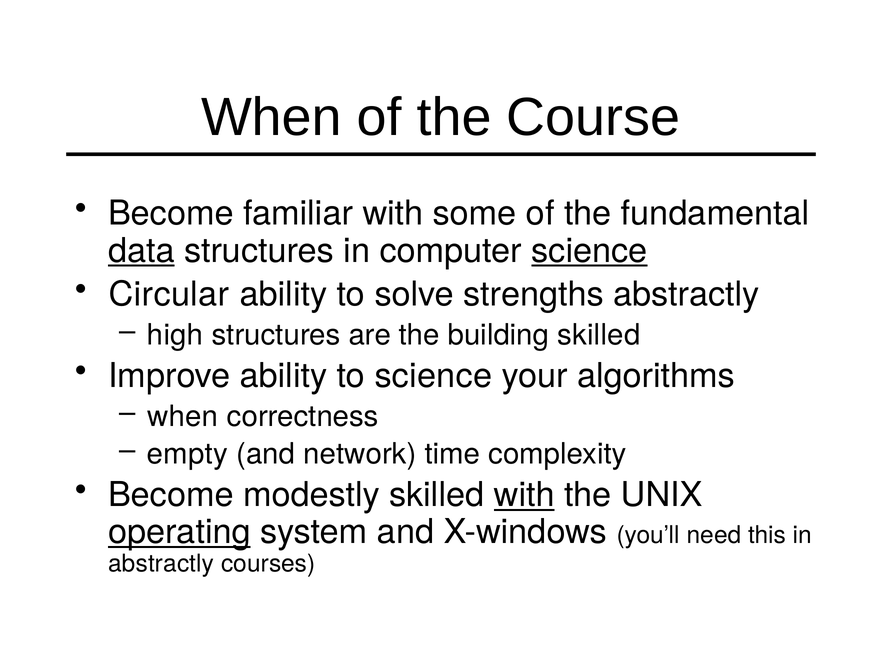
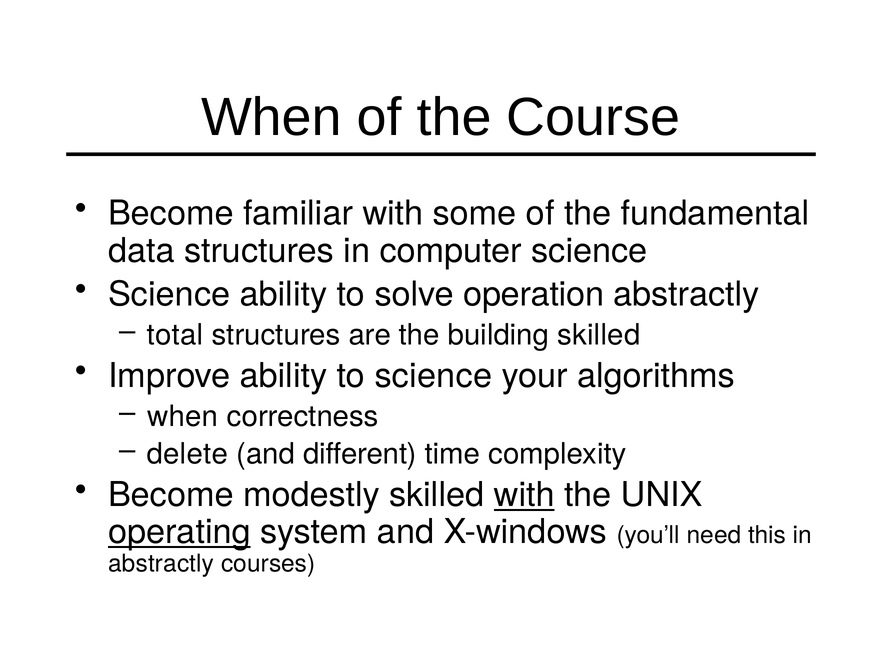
data underline: present -> none
science at (589, 251) underline: present -> none
Circular at (169, 295): Circular -> Science
strengths: strengths -> operation
high: high -> total
empty: empty -> delete
network: network -> different
